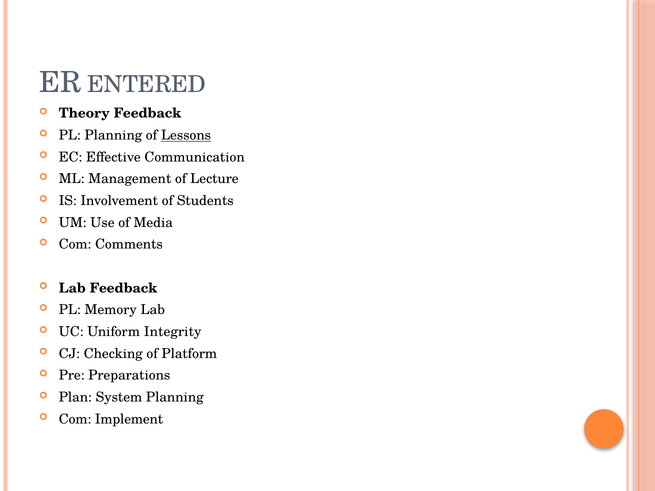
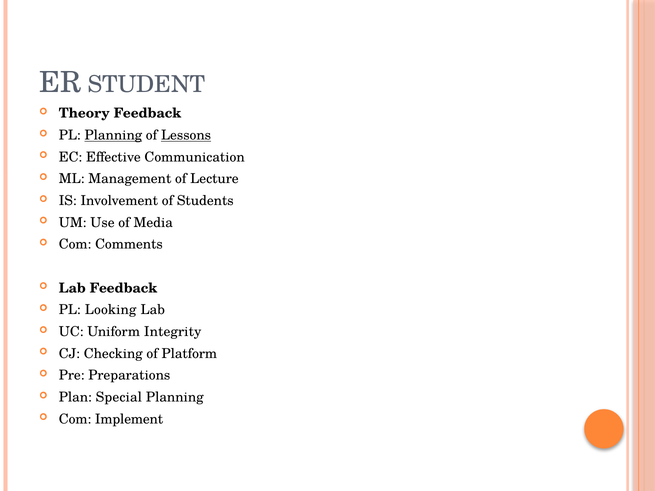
ENTERED: ENTERED -> STUDENT
Planning at (113, 135) underline: none -> present
Memory: Memory -> Looking
System: System -> Special
